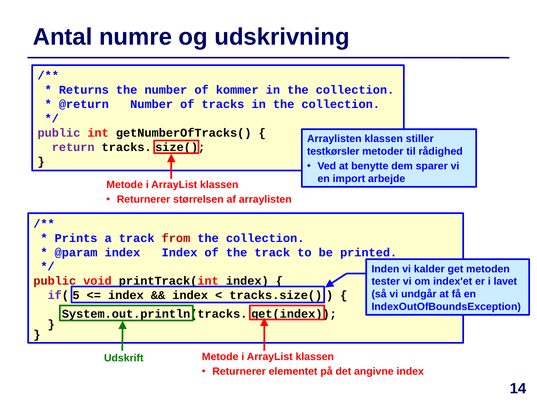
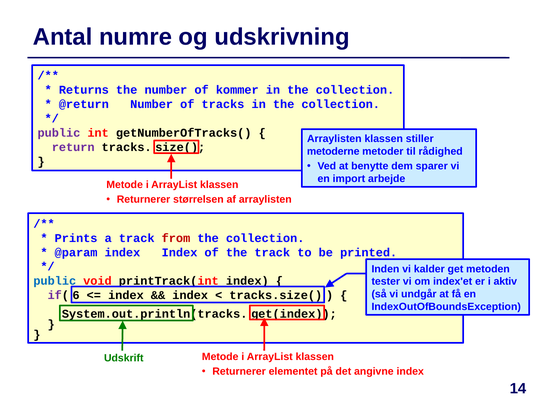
testkørsler: testkørsler -> metoderne
public at (55, 281) colour: red -> blue
lavet: lavet -> aktiv
5: 5 -> 6
